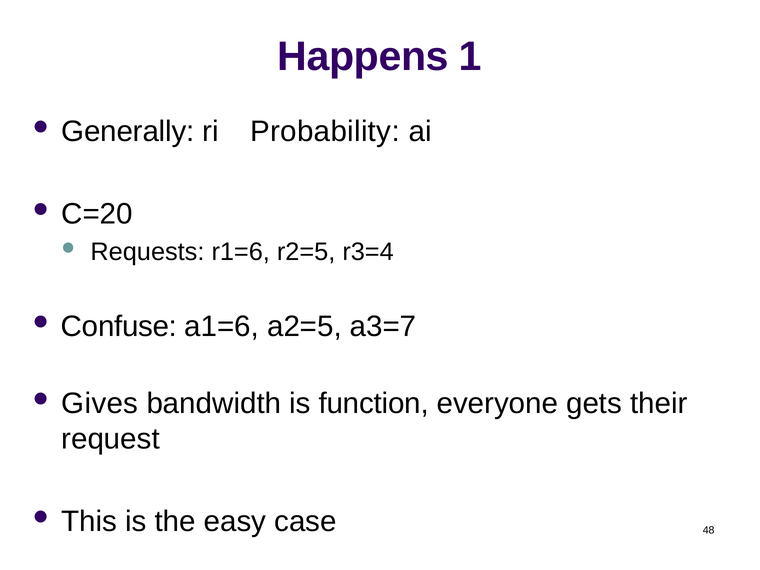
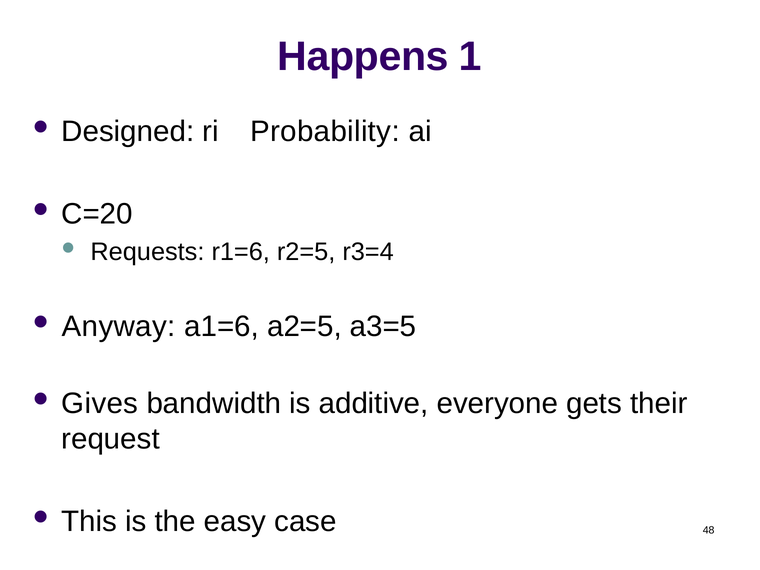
Generally: Generally -> Designed
Confuse: Confuse -> Anyway
a3=7: a3=7 -> a3=5
function: function -> additive
